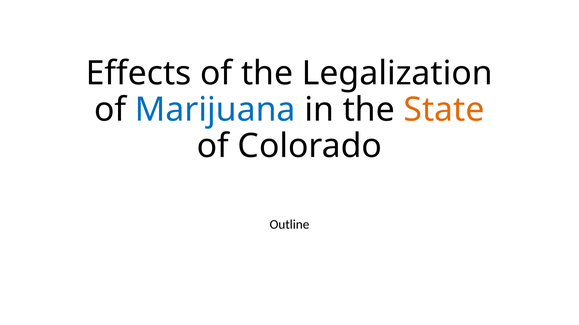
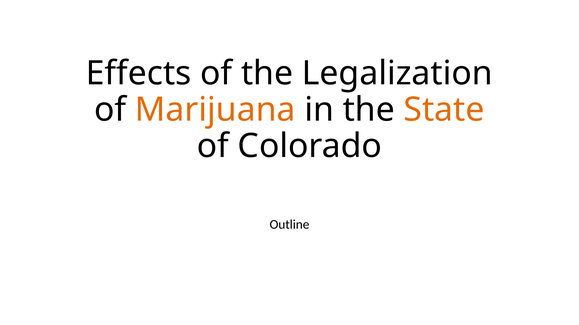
Marijuana colour: blue -> orange
